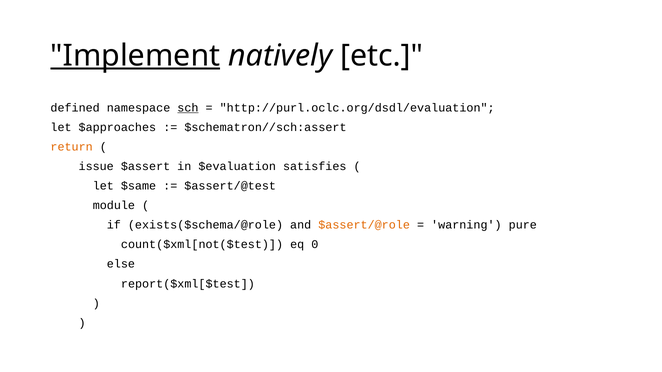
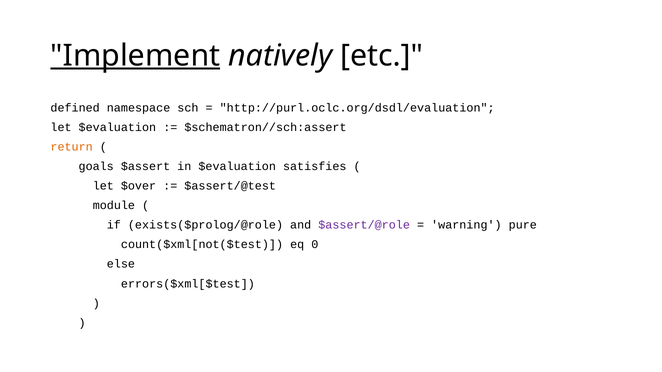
sch underline: present -> none
let $approaches: $approaches -> $evaluation
issue: issue -> goals
$same: $same -> $over
exists($schema/@role: exists($schema/@role -> exists($prolog/@role
$assert/@role colour: orange -> purple
report($xml[$test: report($xml[$test -> errors($xml[$test
